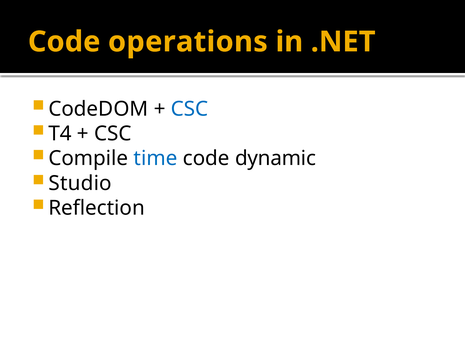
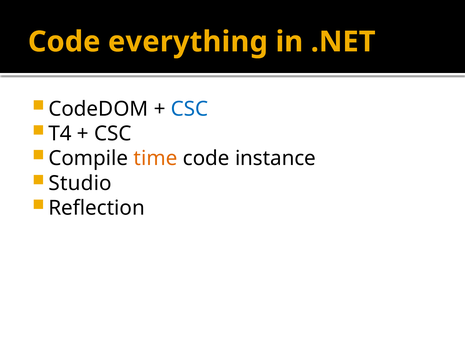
operations: operations -> everything
time colour: blue -> orange
dynamic: dynamic -> instance
